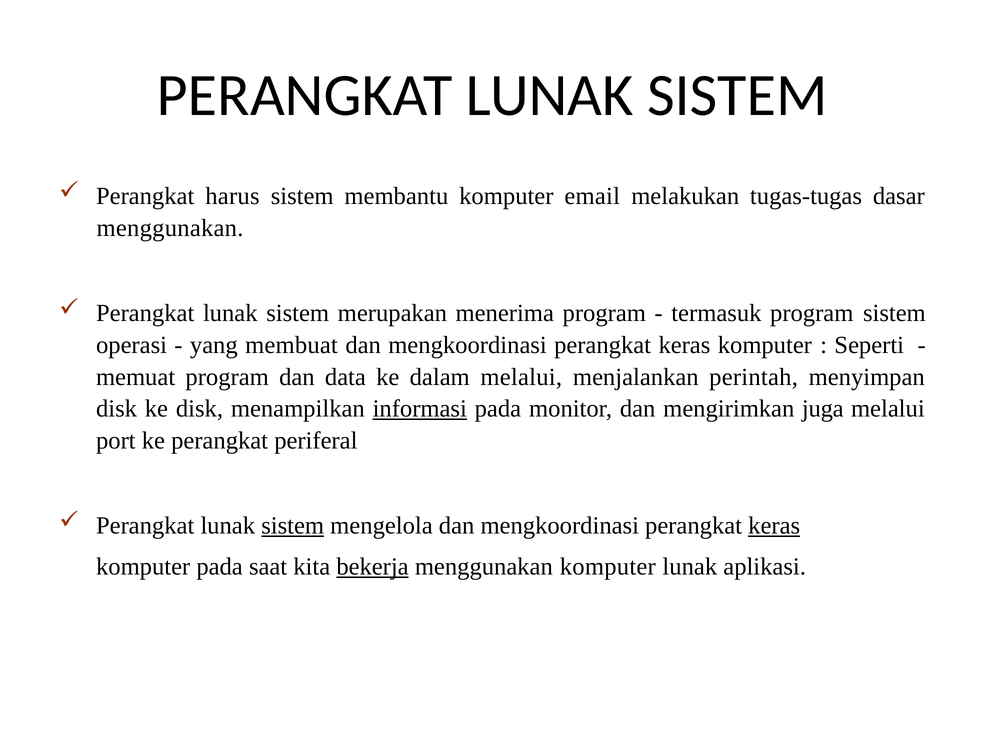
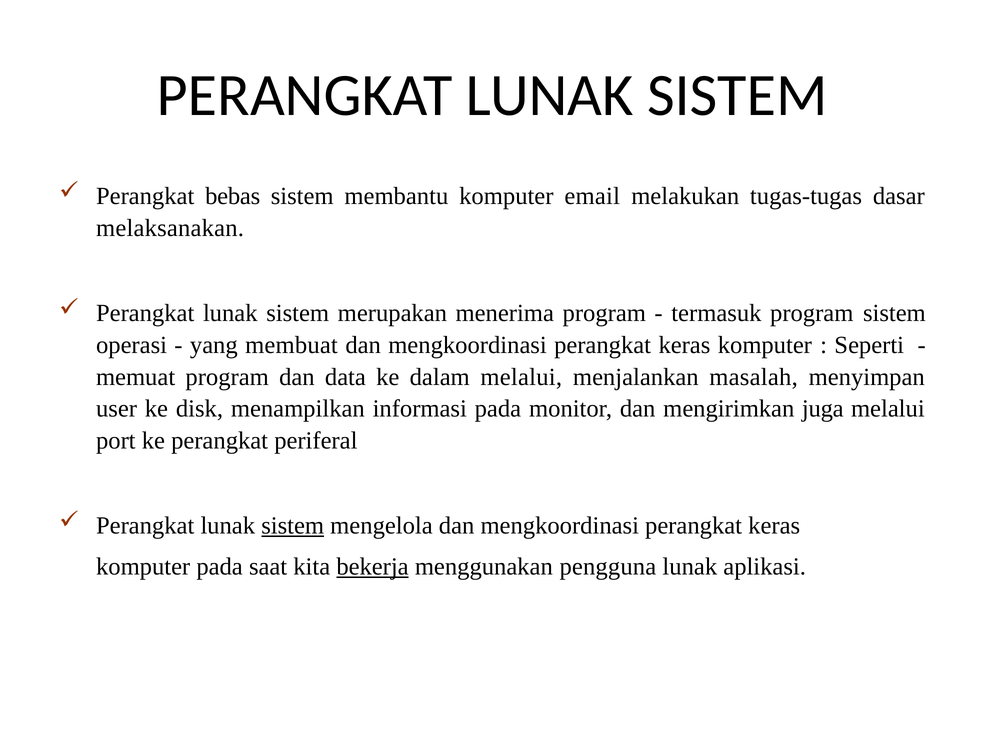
harus: harus -> bebas
menggunakan at (170, 228): menggunakan -> melaksanakan
perintah: perintah -> masalah
disk at (117, 409): disk -> user
informasi underline: present -> none
keras at (774, 526) underline: present -> none
menggunakan komputer: komputer -> pengguna
